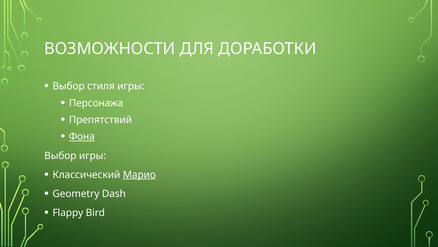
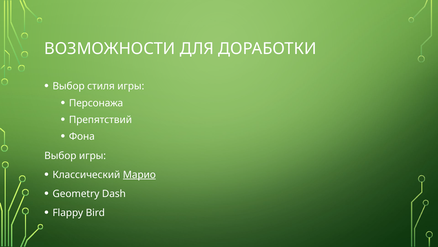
Фона underline: present -> none
